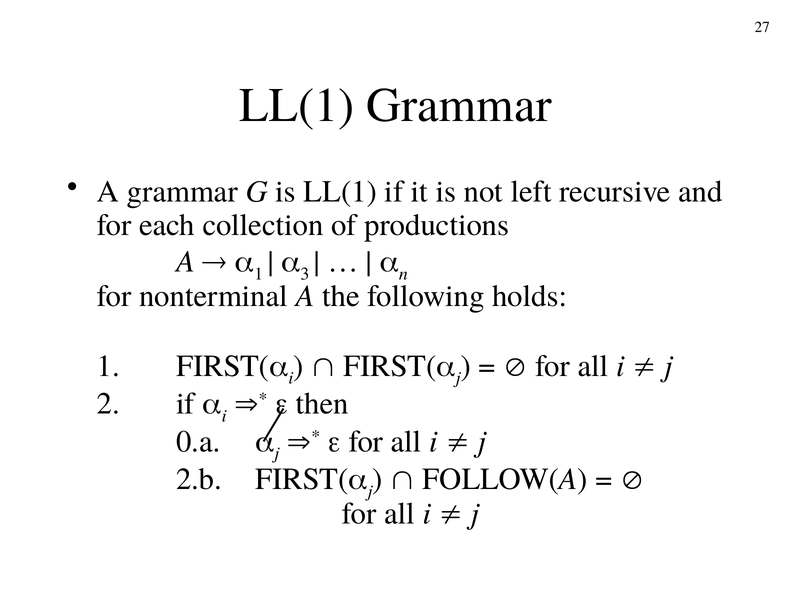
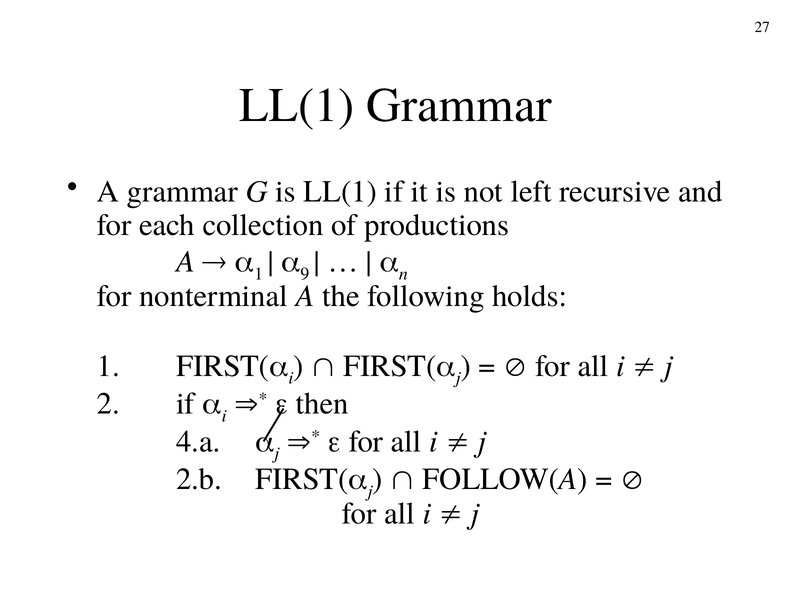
3: 3 -> 9
0.a: 0.a -> 4.a
